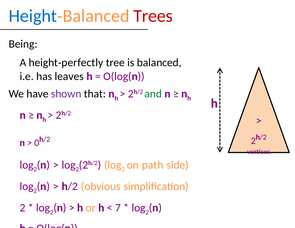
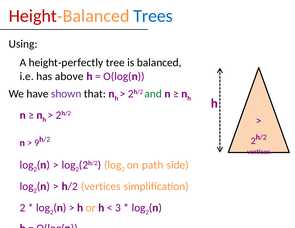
Height at (33, 16) colour: blue -> red
Trees colour: red -> blue
Being: Being -> Using
leaves: leaves -> above
0: 0 -> 9
obvious at (101, 186): obvious -> vertices
7: 7 -> 3
